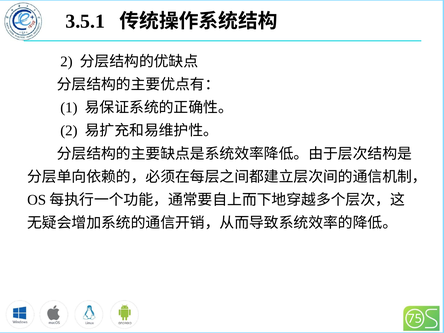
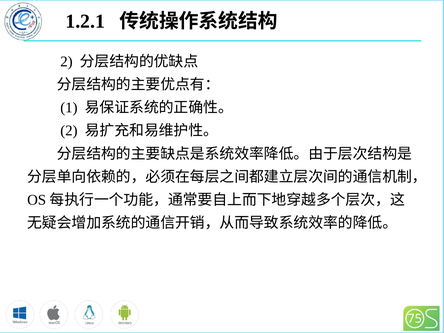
3.5.1: 3.5.1 -> 1.2.1
